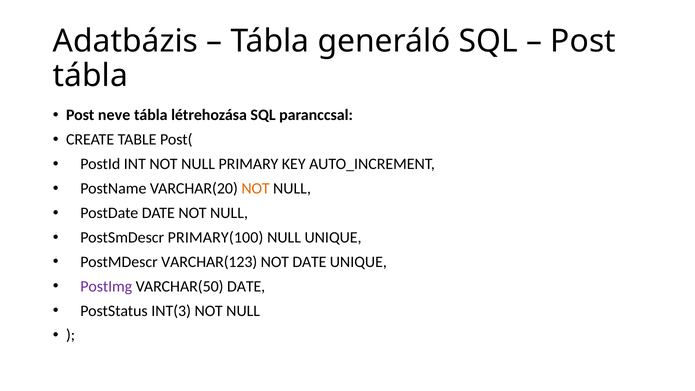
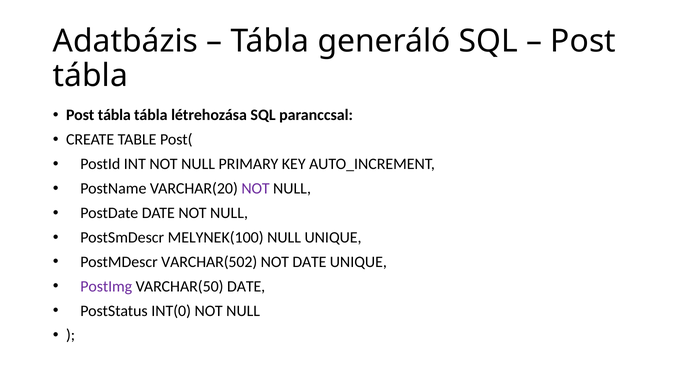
neve at (114, 115): neve -> tábla
NOT at (256, 188) colour: orange -> purple
PRIMARY(100: PRIMARY(100 -> MELYNEK(100
VARCHAR(123: VARCHAR(123 -> VARCHAR(502
INT(3: INT(3 -> INT(0
